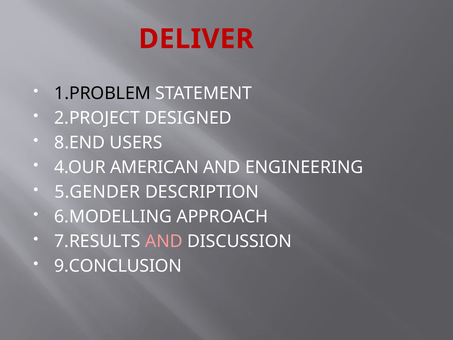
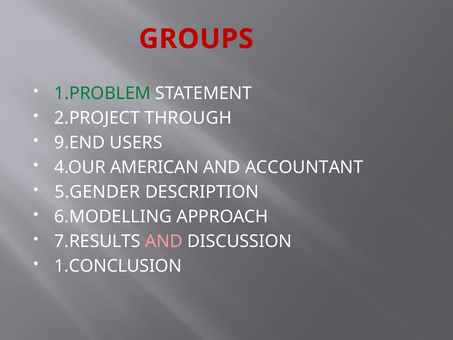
DELIVER: DELIVER -> GROUPS
1.PROBLEM colour: black -> green
DESIGNED: DESIGNED -> THROUGH
8.END: 8.END -> 9.END
ENGINEERING: ENGINEERING -> ACCOUNTANT
9.CONCLUSION: 9.CONCLUSION -> 1.CONCLUSION
